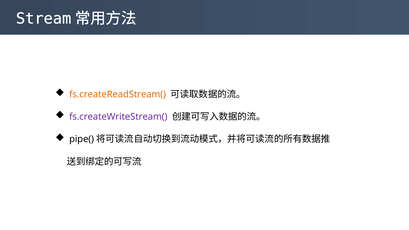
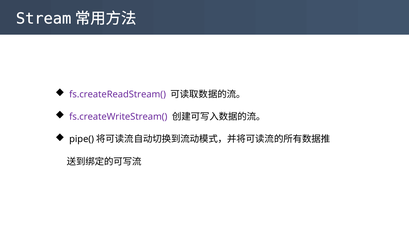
fs.createReadStream( colour: orange -> purple
